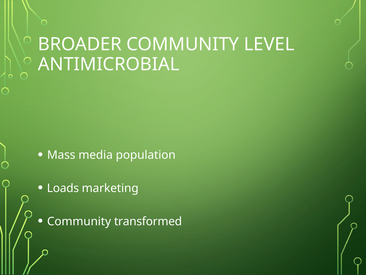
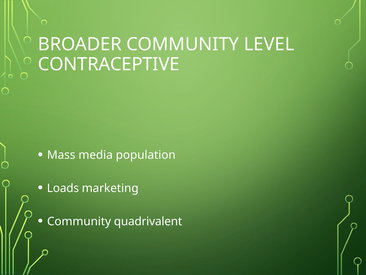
ANTIMICROBIAL: ANTIMICROBIAL -> CONTRACEPTIVE
transformed: transformed -> quadrivalent
